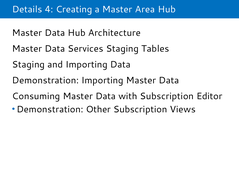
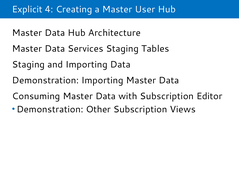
Details: Details -> Explicit
Area: Area -> User
